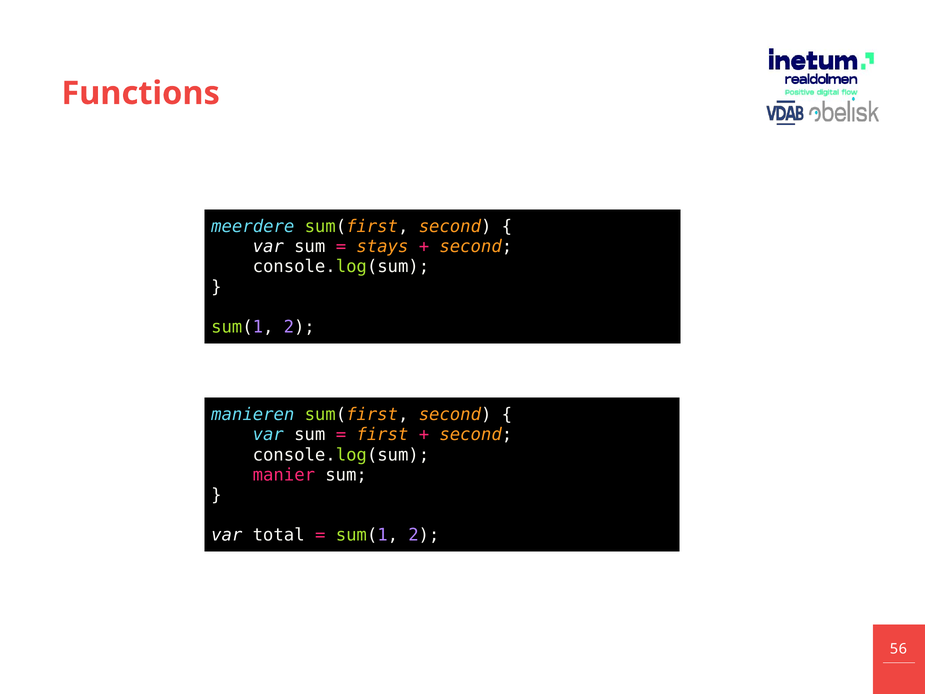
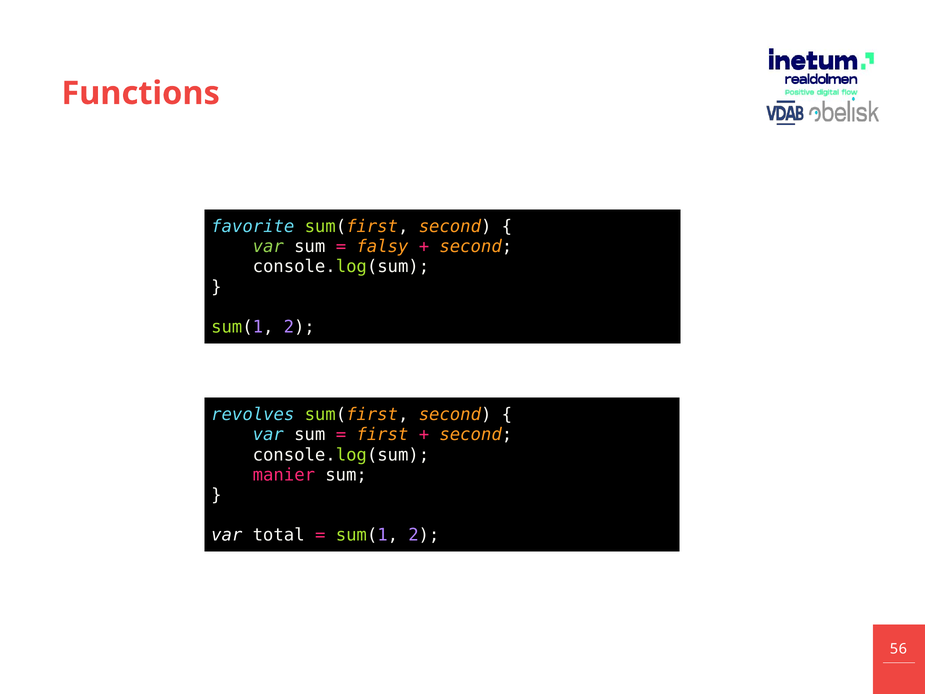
meerdere: meerdere -> favorite
var at (268, 247) colour: white -> light green
stays: stays -> falsy
manieren: manieren -> revolves
